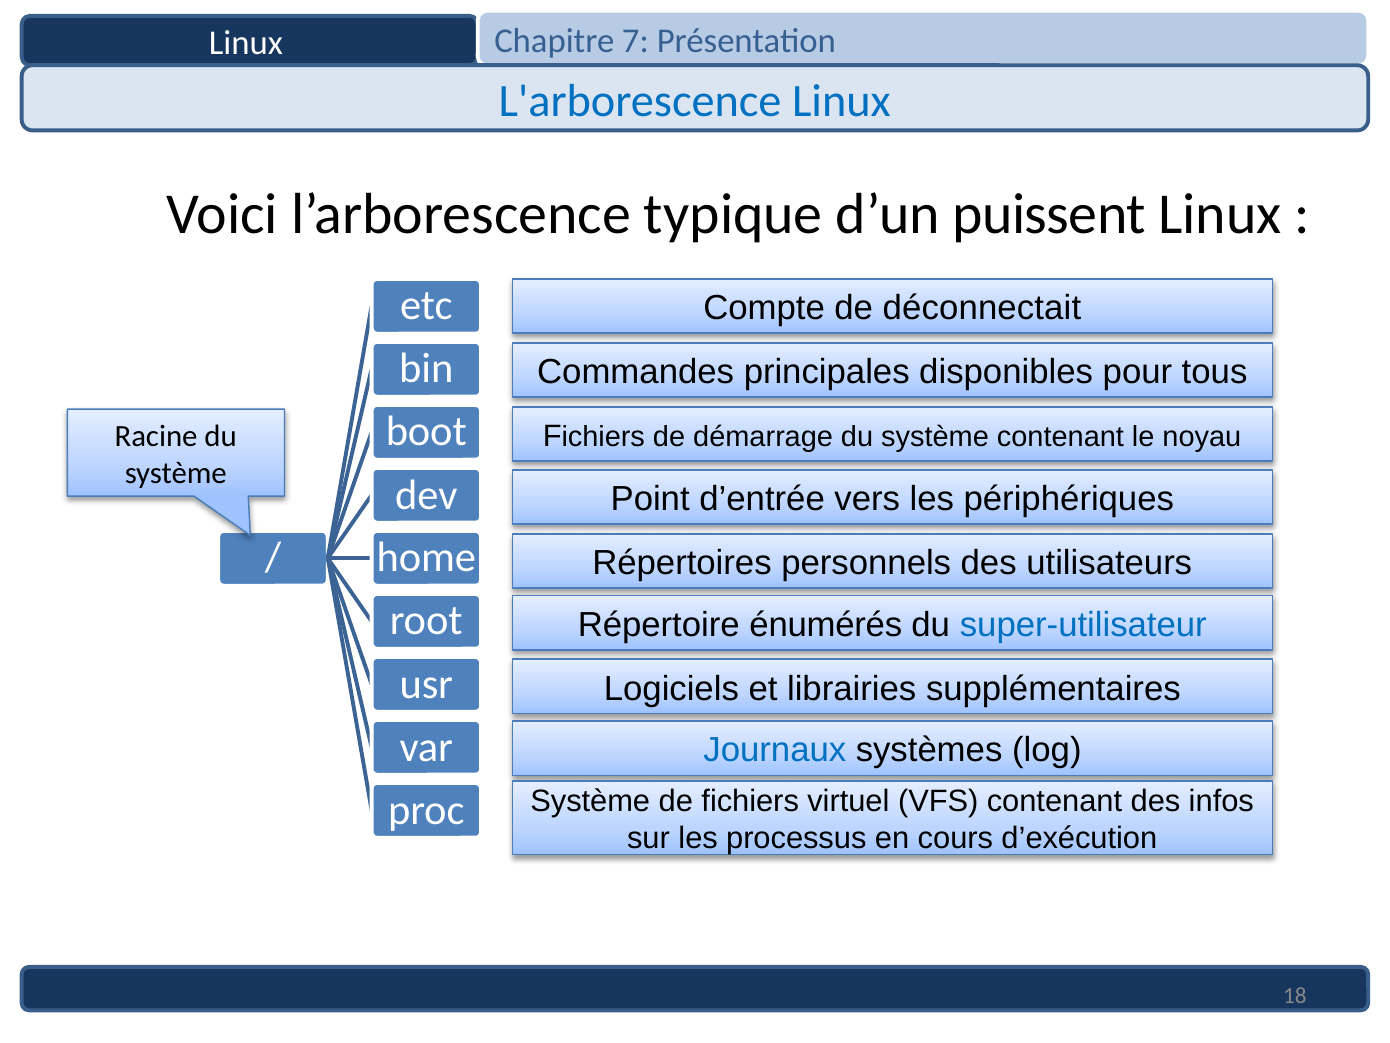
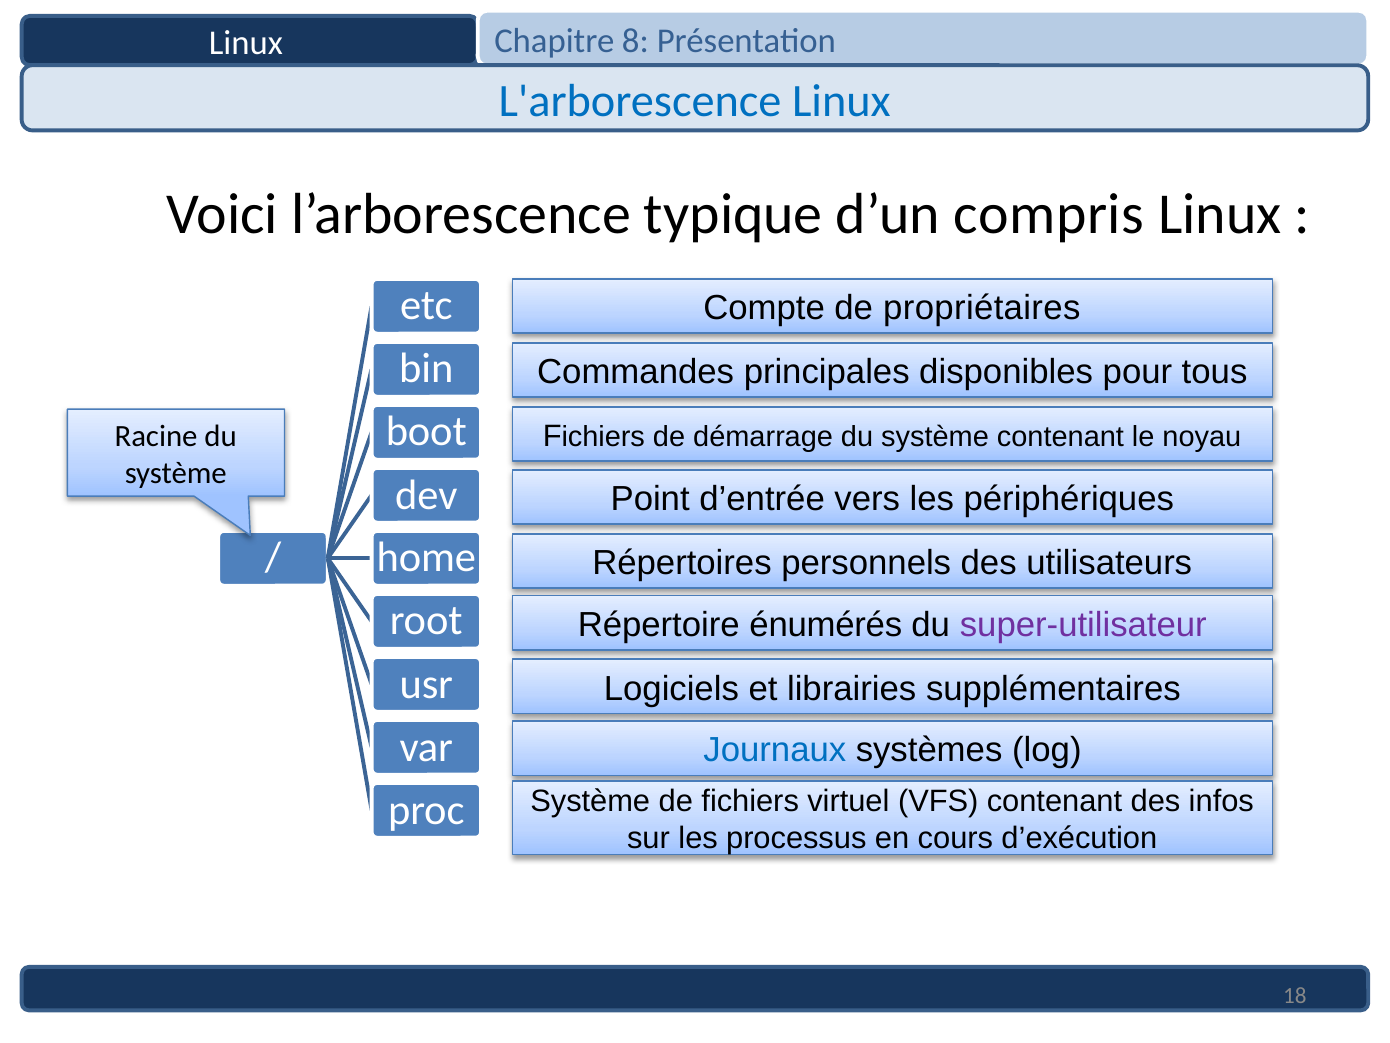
7: 7 -> 8
puissent: puissent -> compris
déconnectait: déconnectait -> propriétaires
super-utilisateur colour: blue -> purple
